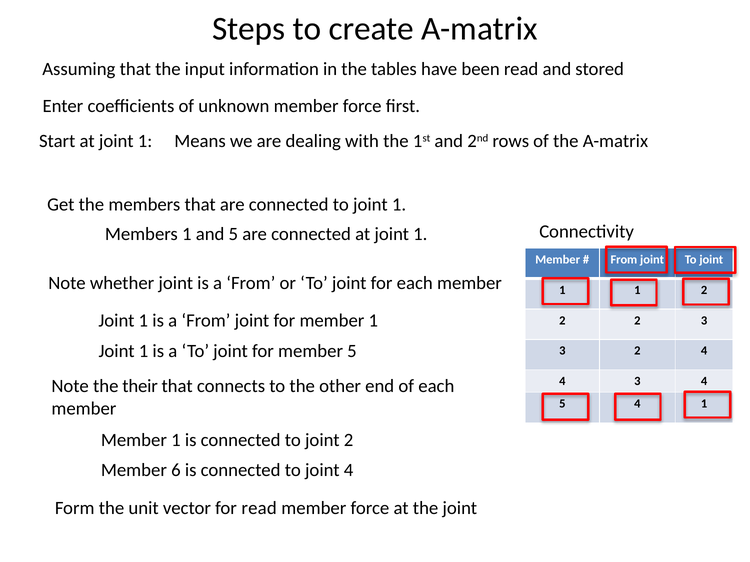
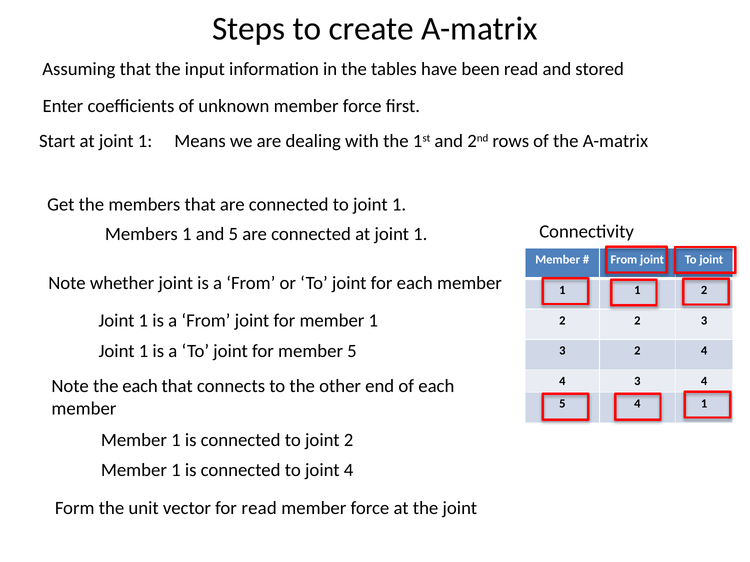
the their: their -> each
6 at (176, 470): 6 -> 1
